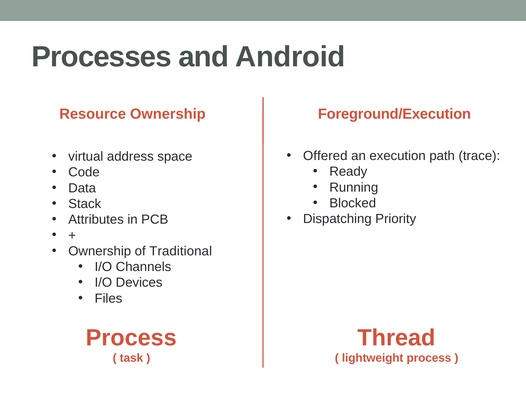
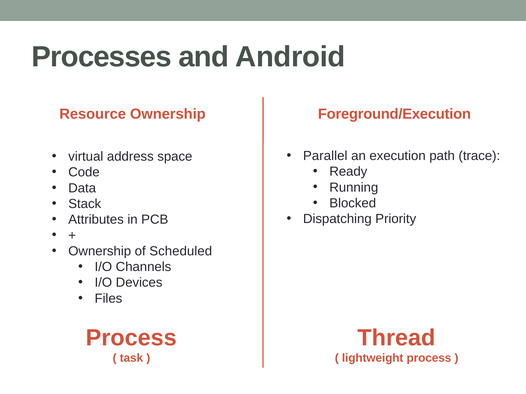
Offered: Offered -> Parallel
Traditional: Traditional -> Scheduled
